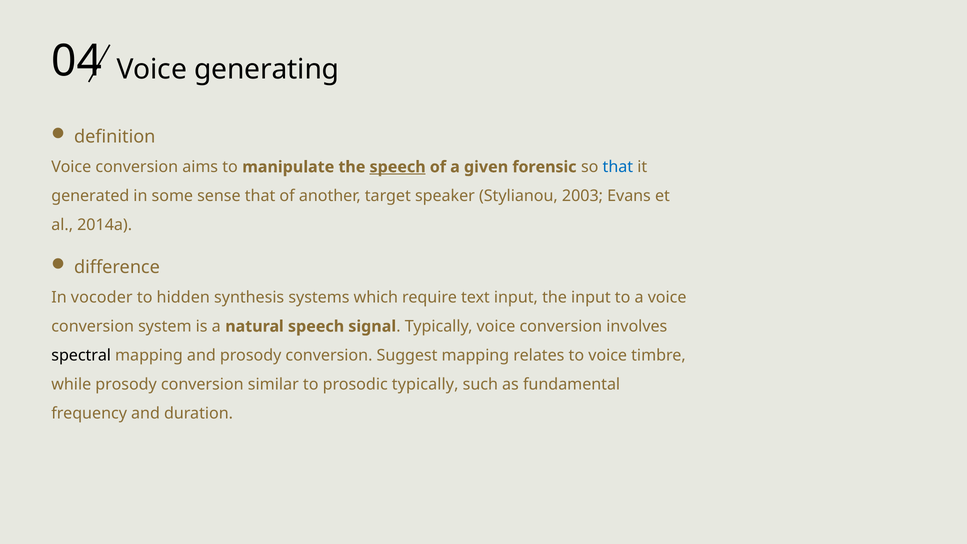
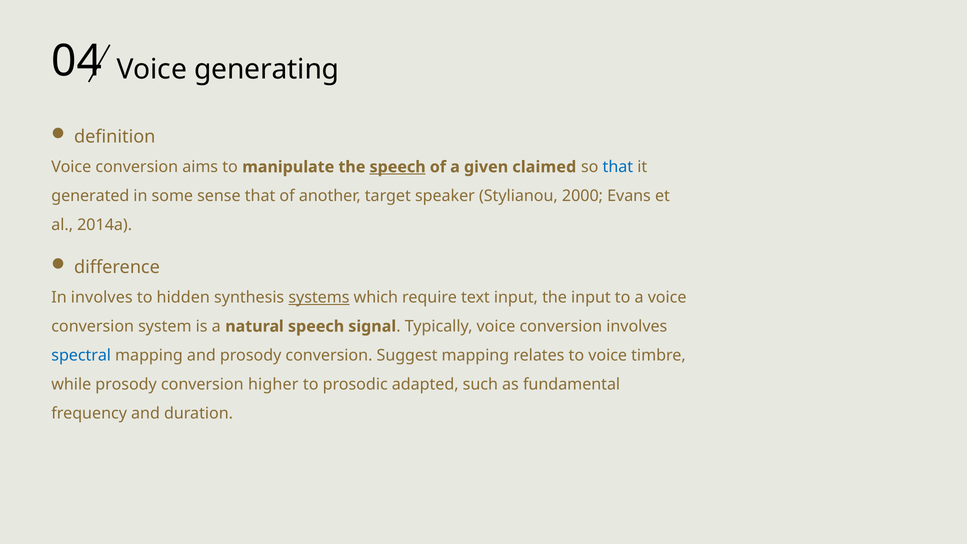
forensic: forensic -> claimed
2003: 2003 -> 2000
In vocoder: vocoder -> involves
systems underline: none -> present
spectral colour: black -> blue
similar: similar -> higher
prosodic typically: typically -> adapted
